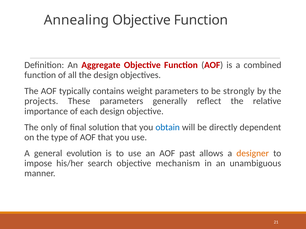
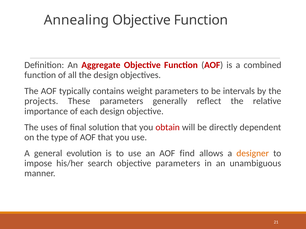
strongly: strongly -> intervals
only: only -> uses
obtain colour: blue -> red
past: past -> find
objective mechanism: mechanism -> parameters
